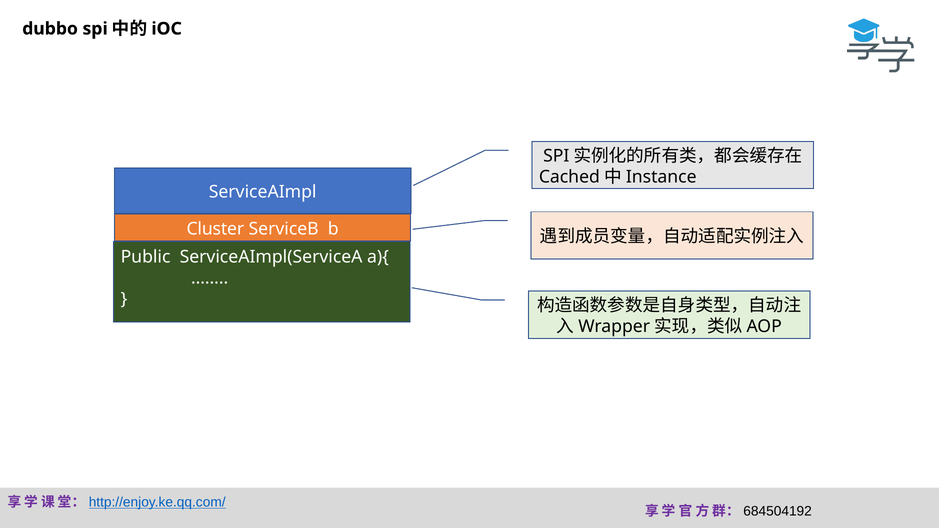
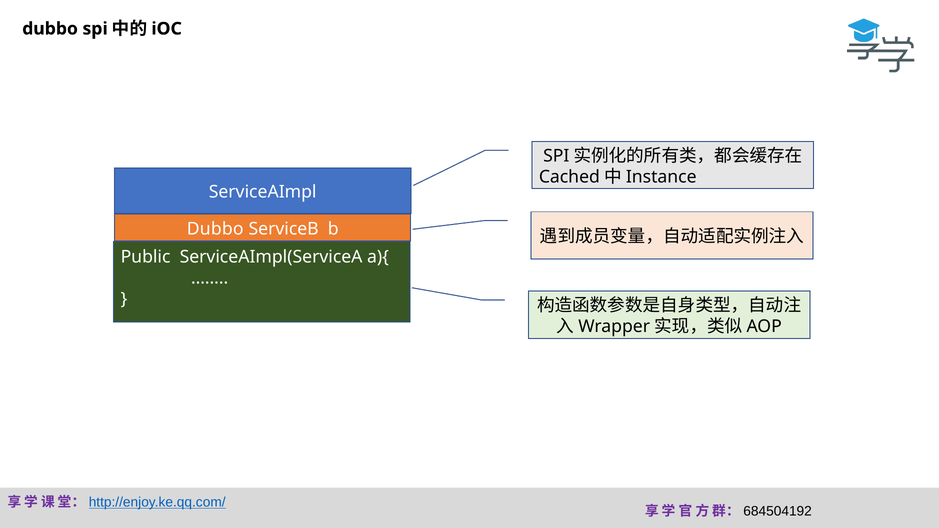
Cluster at (215, 229): Cluster -> Dubbo
